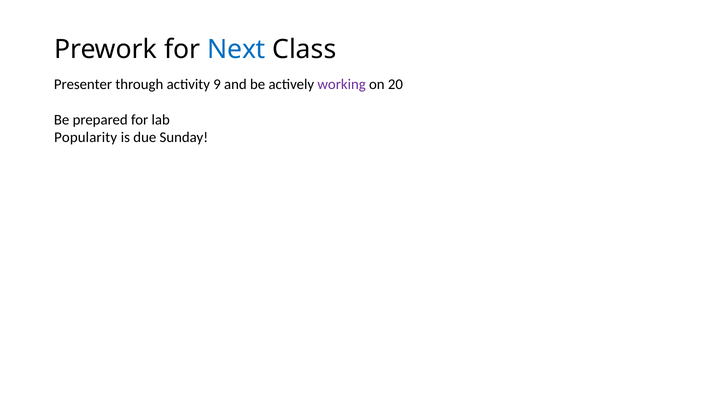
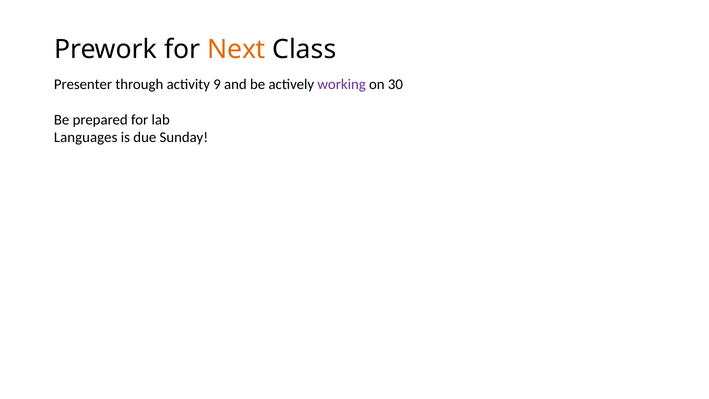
Next colour: blue -> orange
20: 20 -> 30
Popularity: Popularity -> Languages
